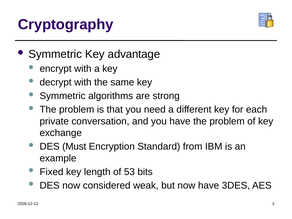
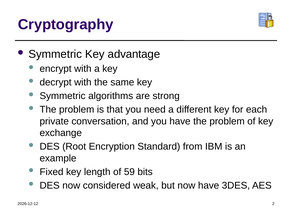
Must: Must -> Root
53: 53 -> 59
